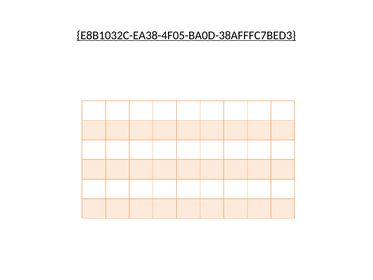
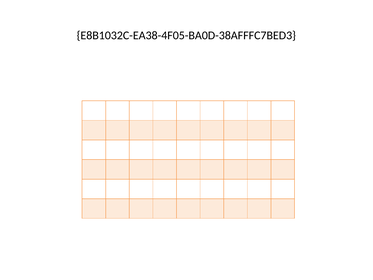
E8B1032C-EA38-4F05-BA0D-38AFFFC7BED3 underline: present -> none
